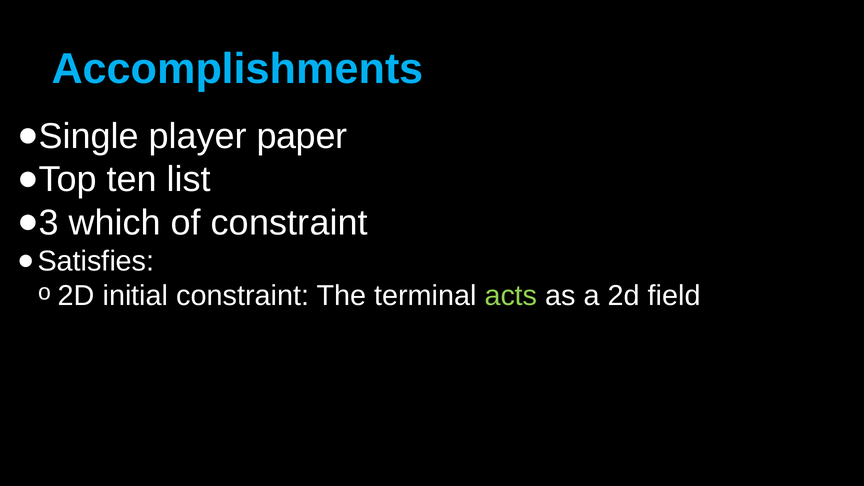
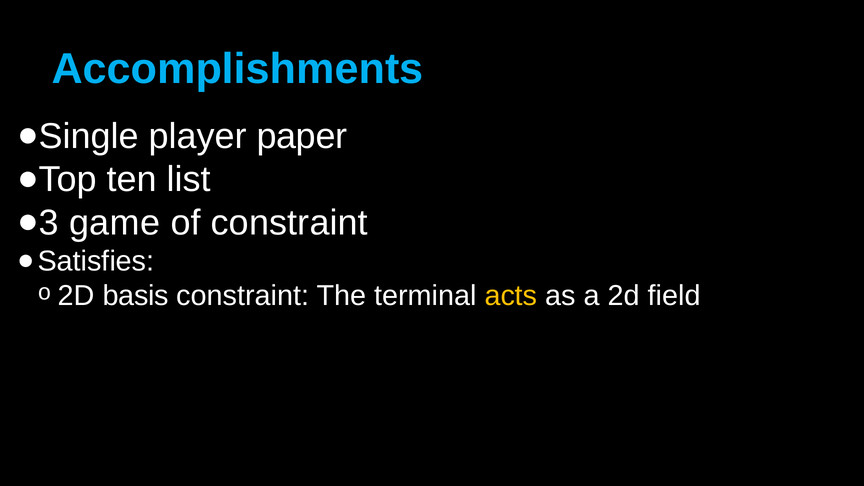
which: which -> game
initial: initial -> basis
acts colour: light green -> yellow
